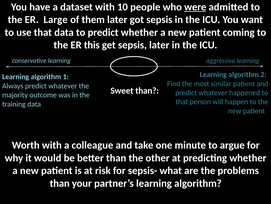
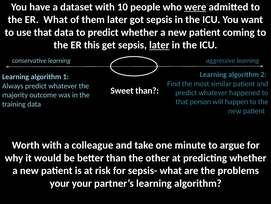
ER Large: Large -> What
later at (159, 45) underline: none -> present
than at (60, 183): than -> your
